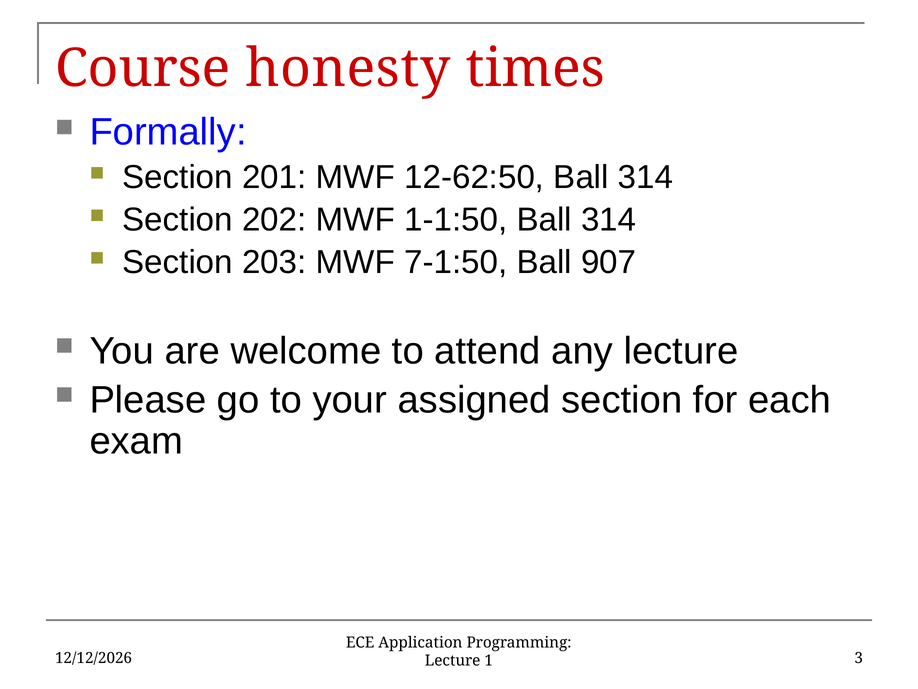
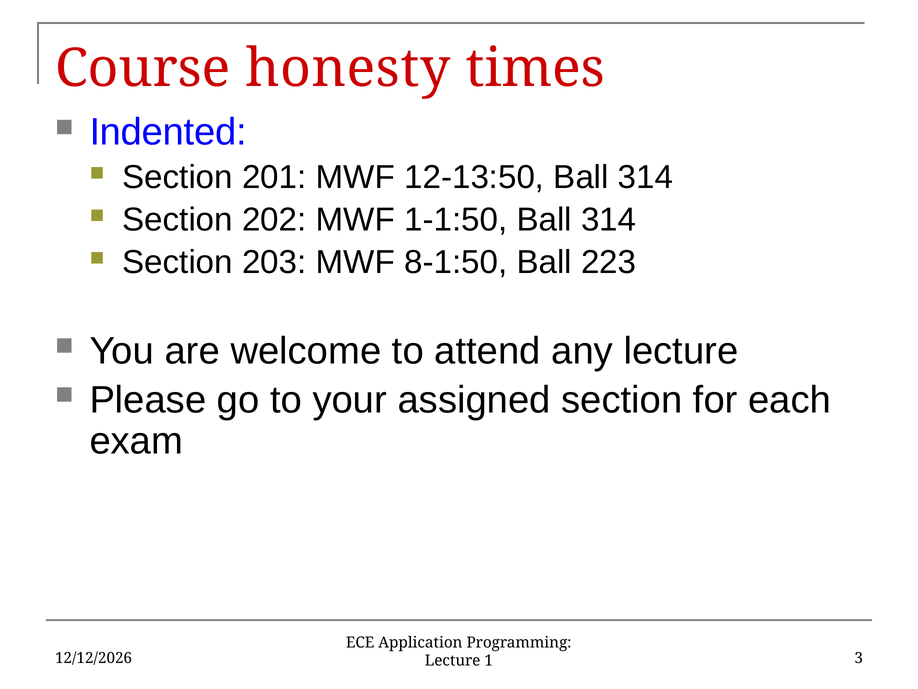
Formally: Formally -> Indented
12-62:50: 12-62:50 -> 12-13:50
7-1:50: 7-1:50 -> 8-1:50
907: 907 -> 223
